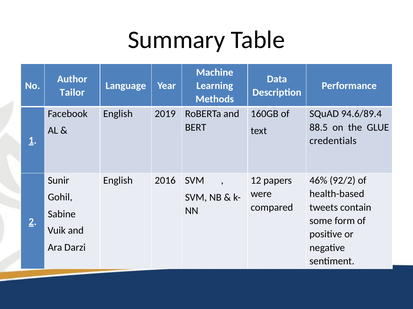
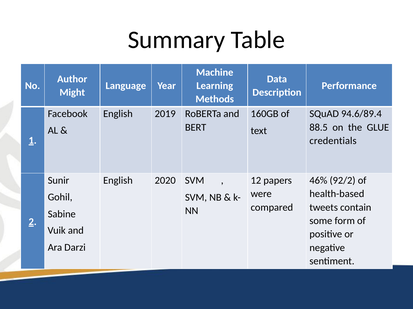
Tailor: Tailor -> Might
2016: 2016 -> 2020
